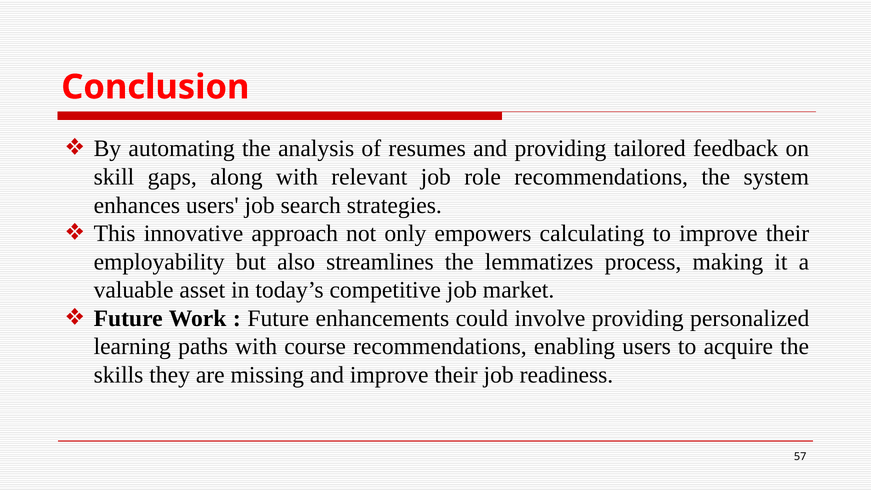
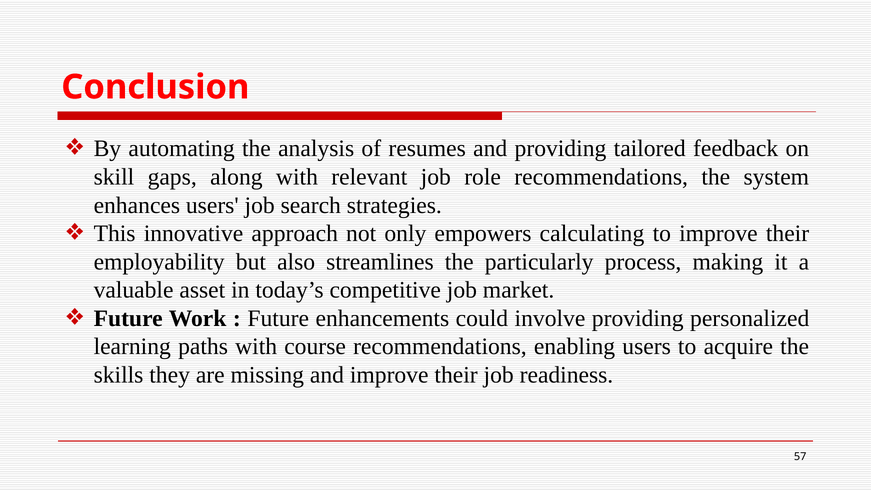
lemmatizes: lemmatizes -> particularly
